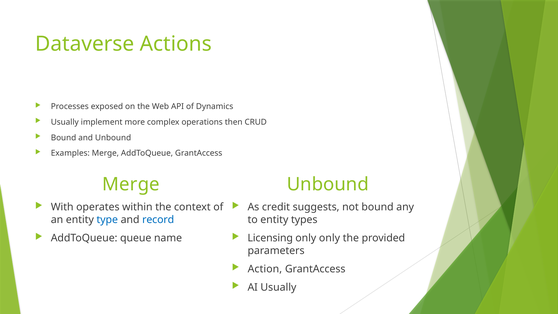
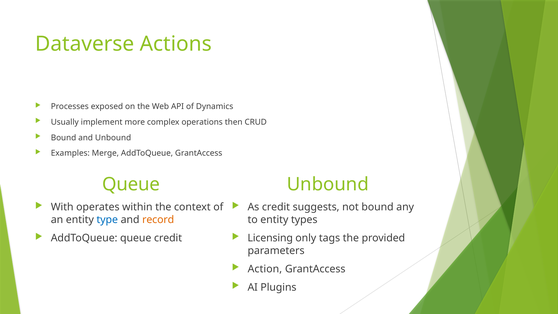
Merge at (131, 184): Merge -> Queue
record colour: blue -> orange
queue name: name -> credit
only only: only -> tags
AI Usually: Usually -> Plugins
